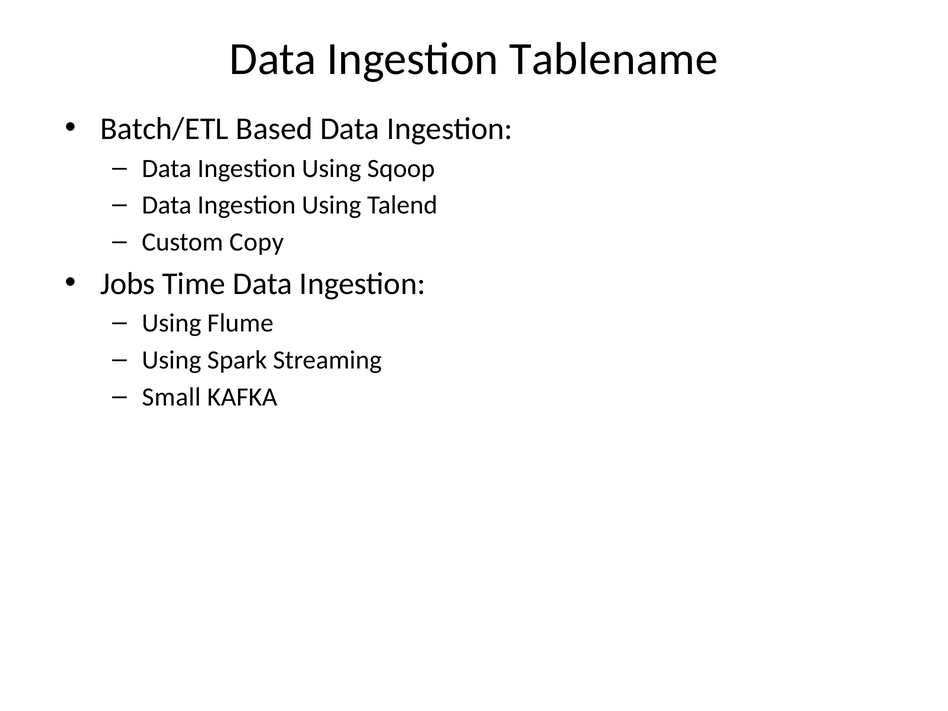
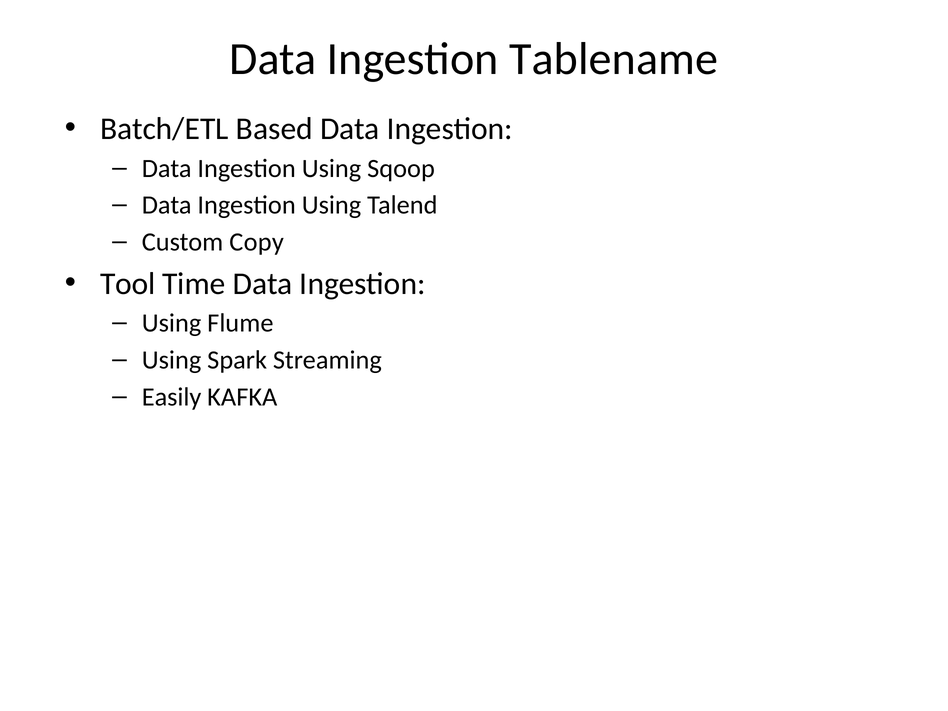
Jobs: Jobs -> Tool
Small: Small -> Easily
